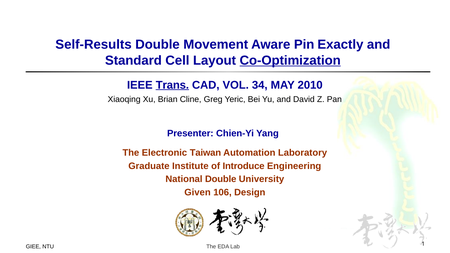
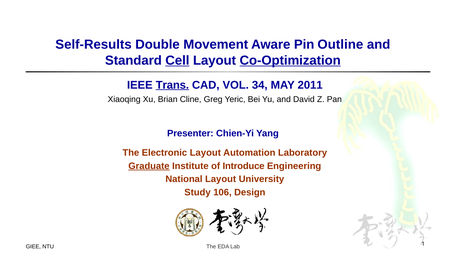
Exactly: Exactly -> Outline
Cell underline: none -> present
2010: 2010 -> 2011
Electronic Taiwan: Taiwan -> Layout
Graduate underline: none -> present
National Double: Double -> Layout
Given: Given -> Study
